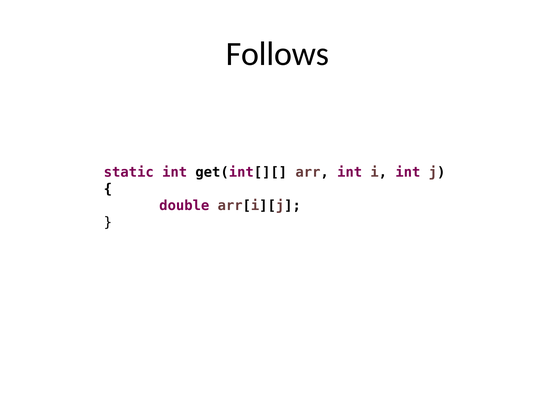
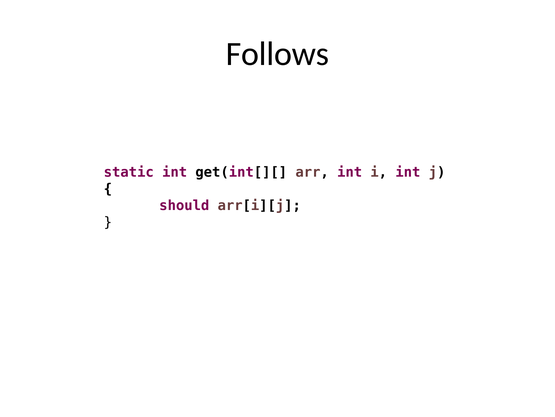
double: double -> should
